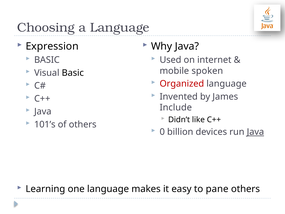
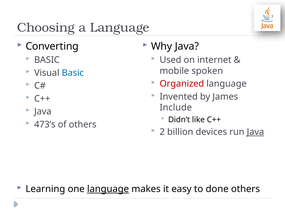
Expression: Expression -> Converting
Basic at (73, 73) colour: black -> blue
101’s: 101’s -> 473’s
0: 0 -> 2
language at (108, 189) underline: none -> present
pane: pane -> done
